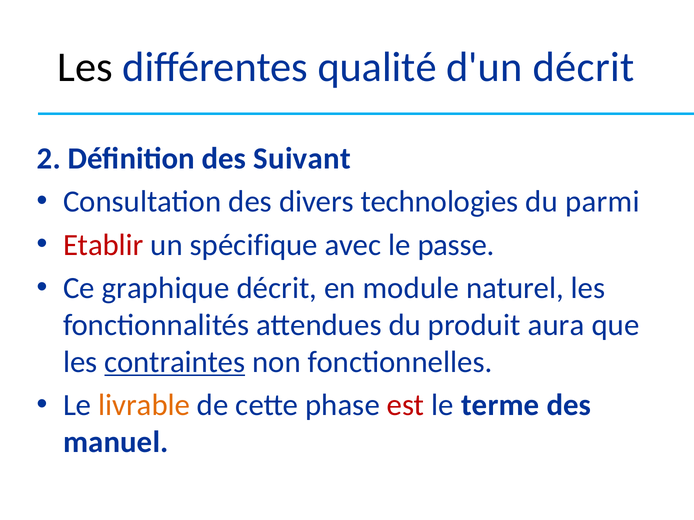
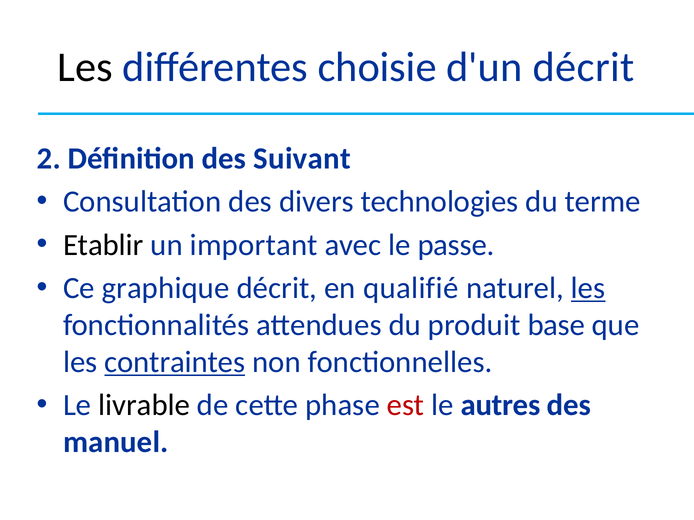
qualité: qualité -> choisie
parmi: parmi -> terme
Etablir colour: red -> black
spécifique: spécifique -> important
module: module -> qualifié
les at (588, 288) underline: none -> present
aura: aura -> base
livrable colour: orange -> black
terme: terme -> autres
